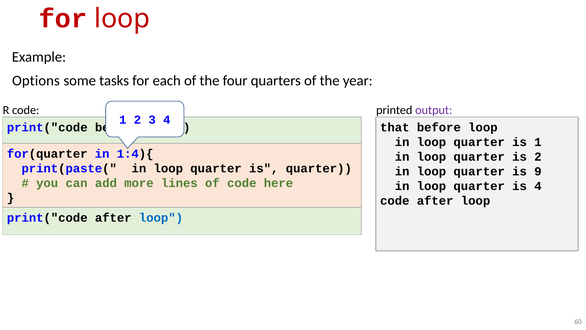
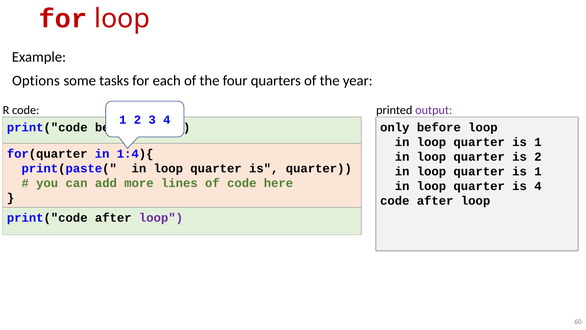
that: that -> only
9 at (538, 171): 9 -> 1
loop at (161, 218) colour: blue -> purple
